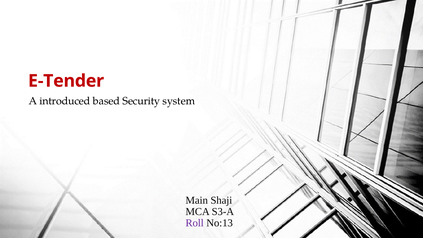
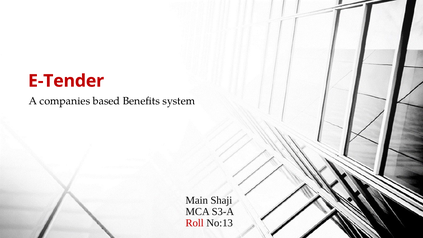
introduced: introduced -> companies
Security: Security -> Benefits
Roll colour: purple -> red
